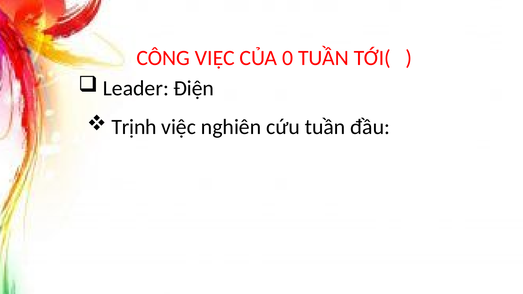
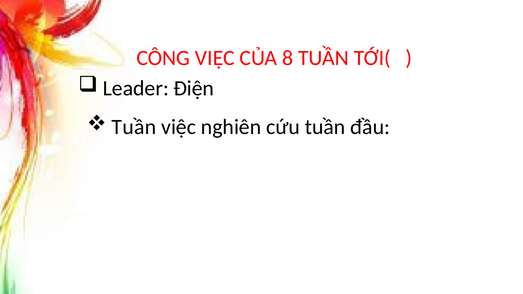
0: 0 -> 8
Trịnh at (134, 127): Trịnh -> Tuần
